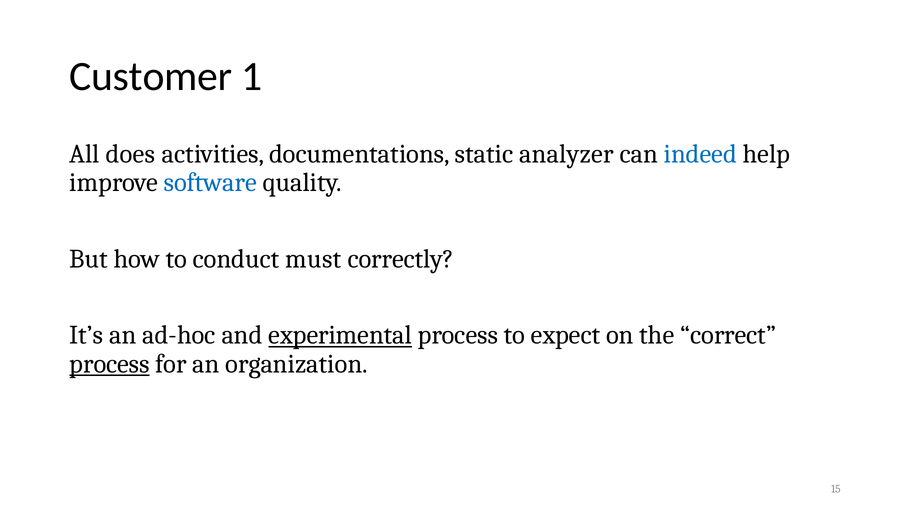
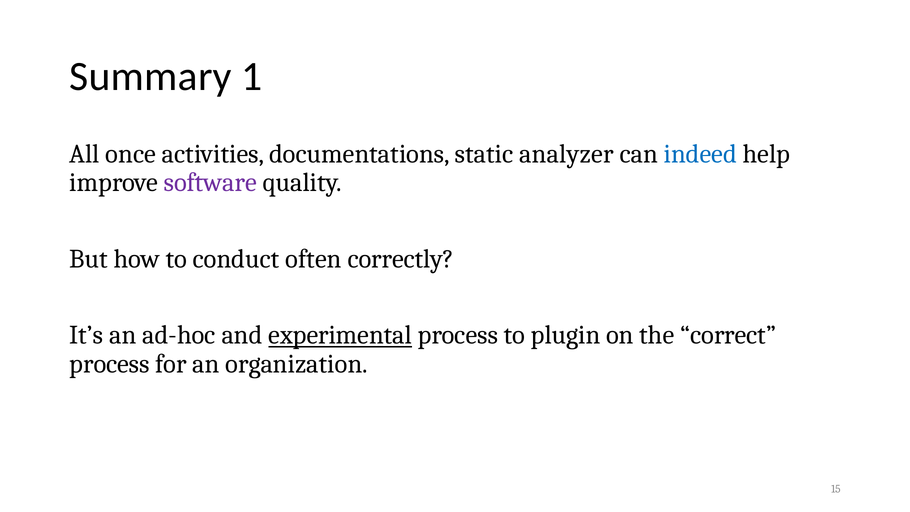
Customer: Customer -> Summary
does: does -> once
software colour: blue -> purple
must: must -> often
expect: expect -> plugin
process at (109, 364) underline: present -> none
